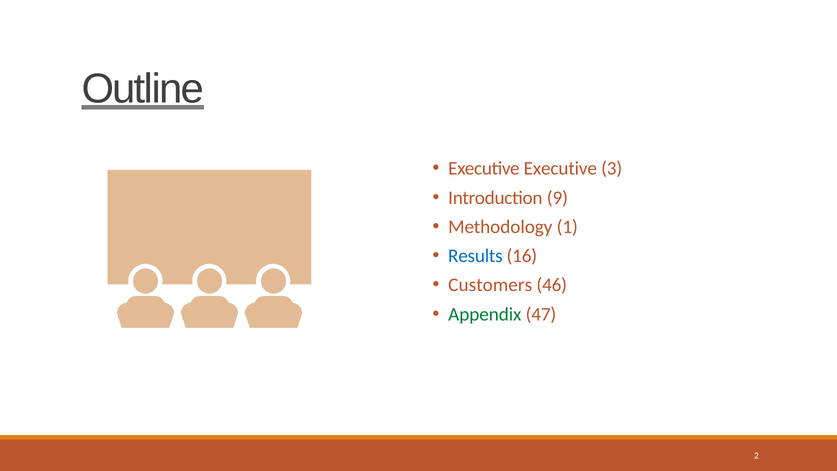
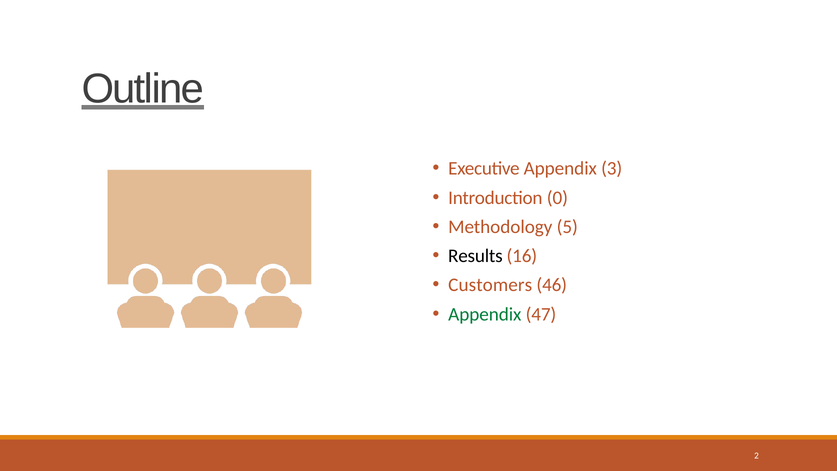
Executive Executive: Executive -> Appendix
9: 9 -> 0
1: 1 -> 5
Results colour: blue -> black
